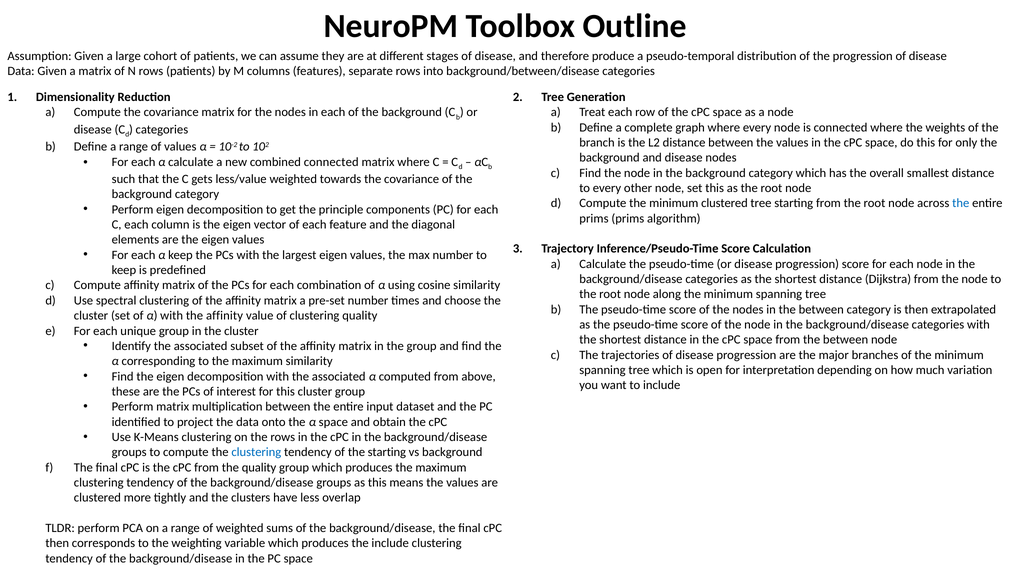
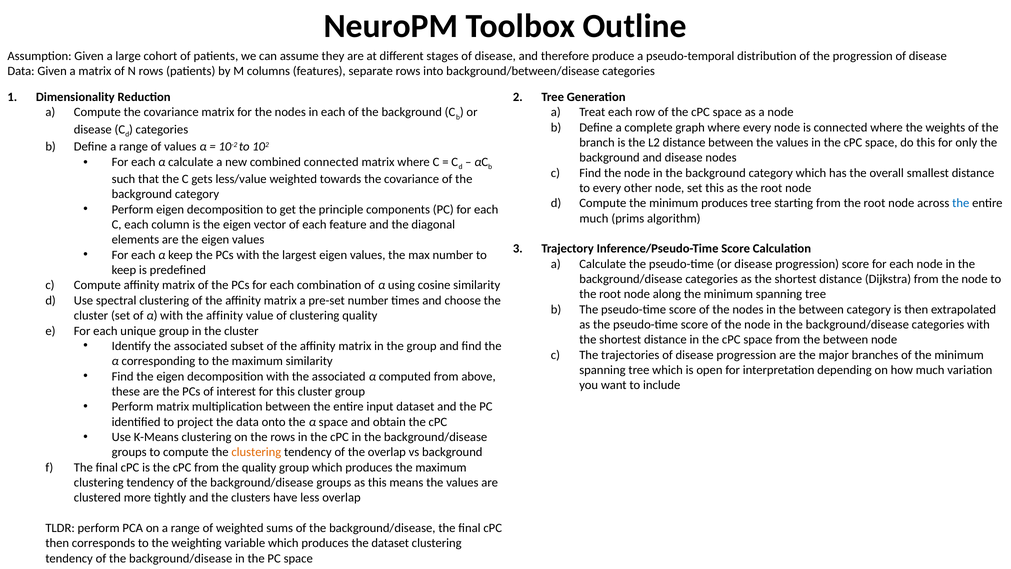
minimum clustered: clustered -> produces
prims at (594, 218): prims -> much
clustering at (256, 452) colour: blue -> orange
the starting: starting -> overlap
the include: include -> dataset
